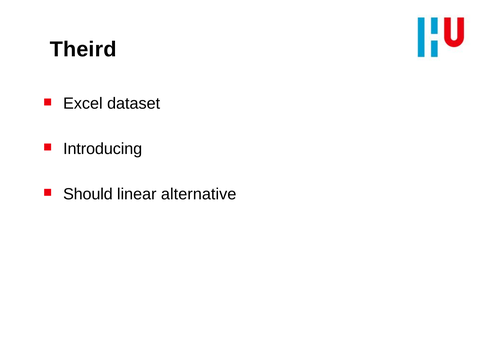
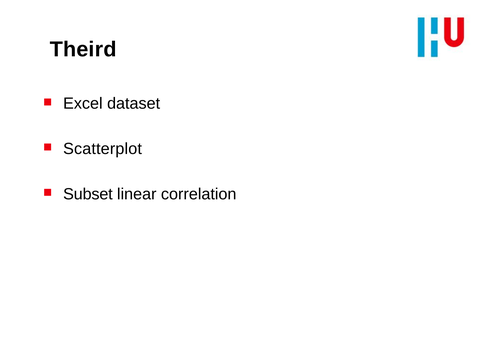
Introducing: Introducing -> Scatterplot
Should: Should -> Subset
alternative: alternative -> correlation
